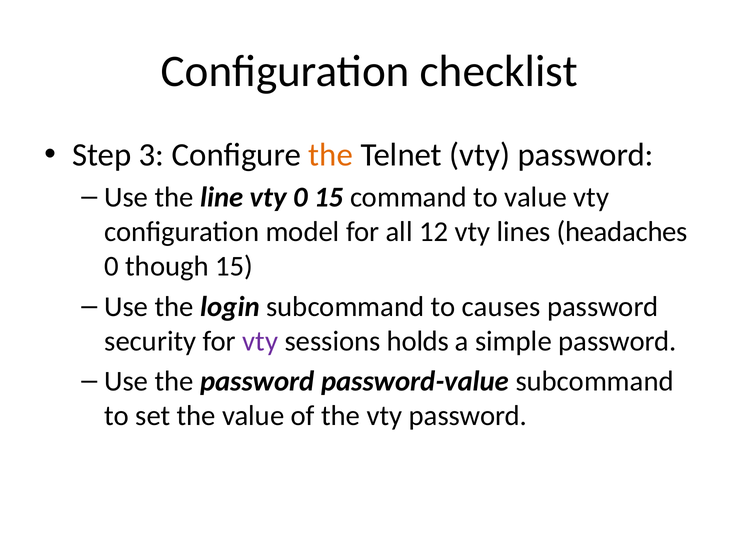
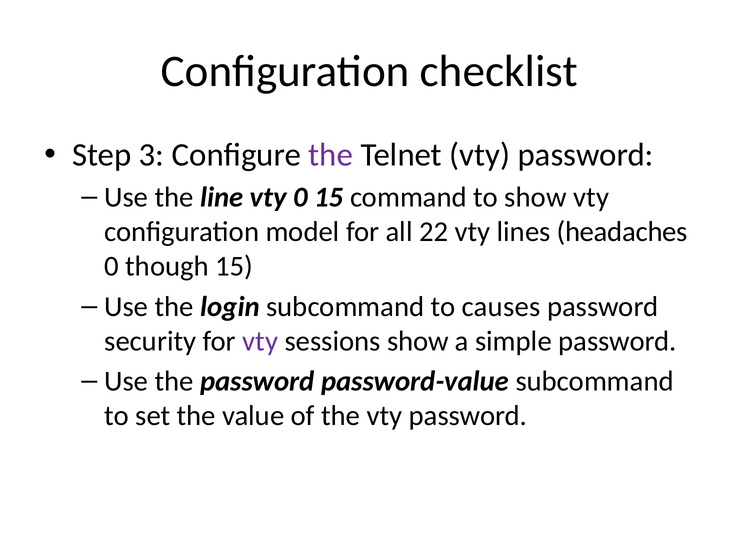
the at (331, 155) colour: orange -> purple
to value: value -> show
12: 12 -> 22
sessions holds: holds -> show
